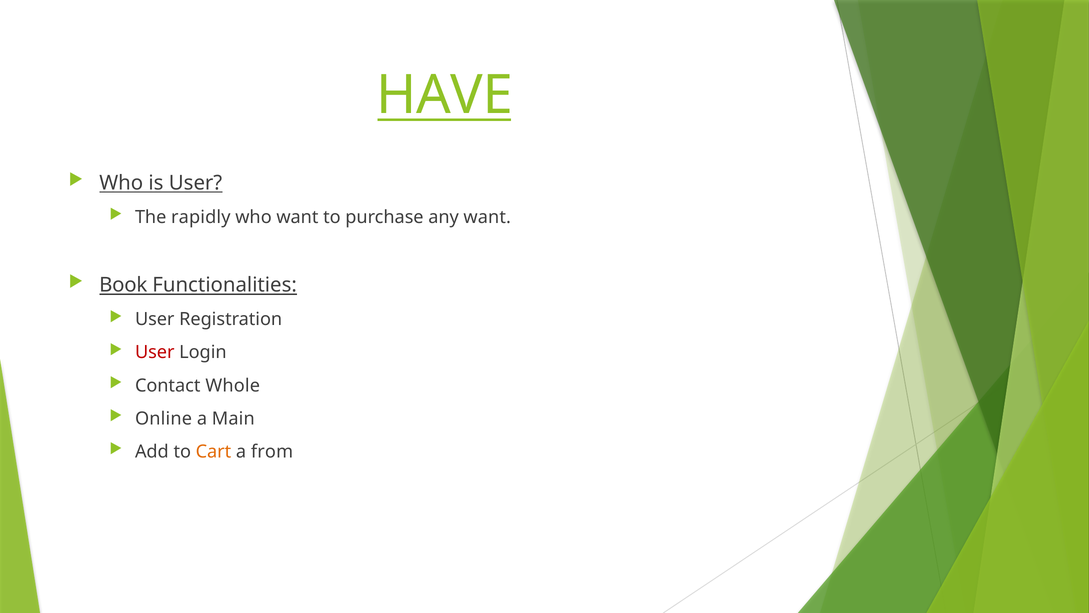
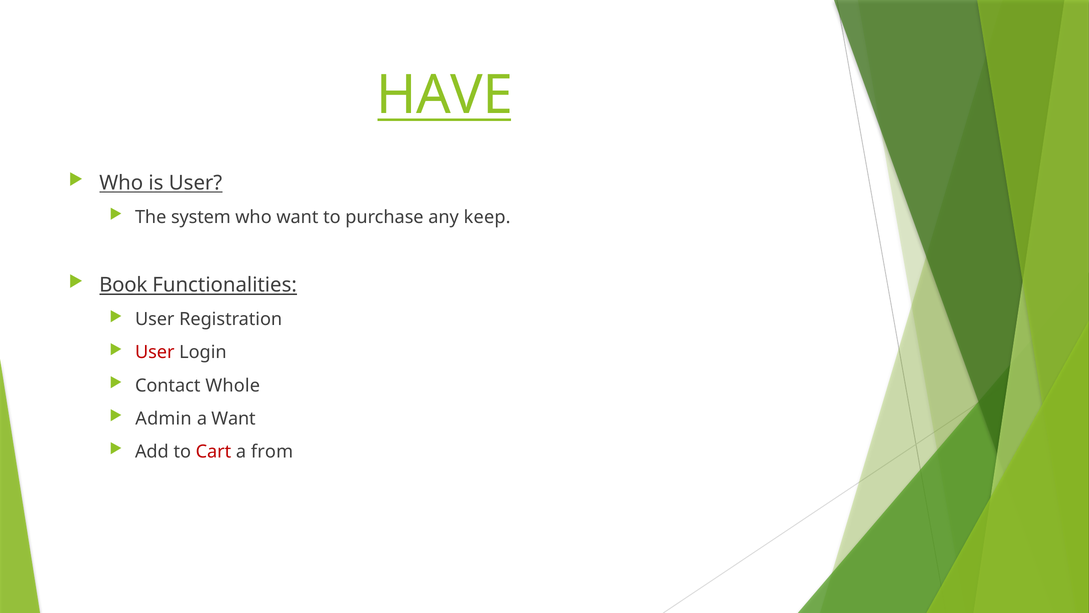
rapidly: rapidly -> system
any want: want -> keep
Online: Online -> Admin
a Main: Main -> Want
Cart colour: orange -> red
